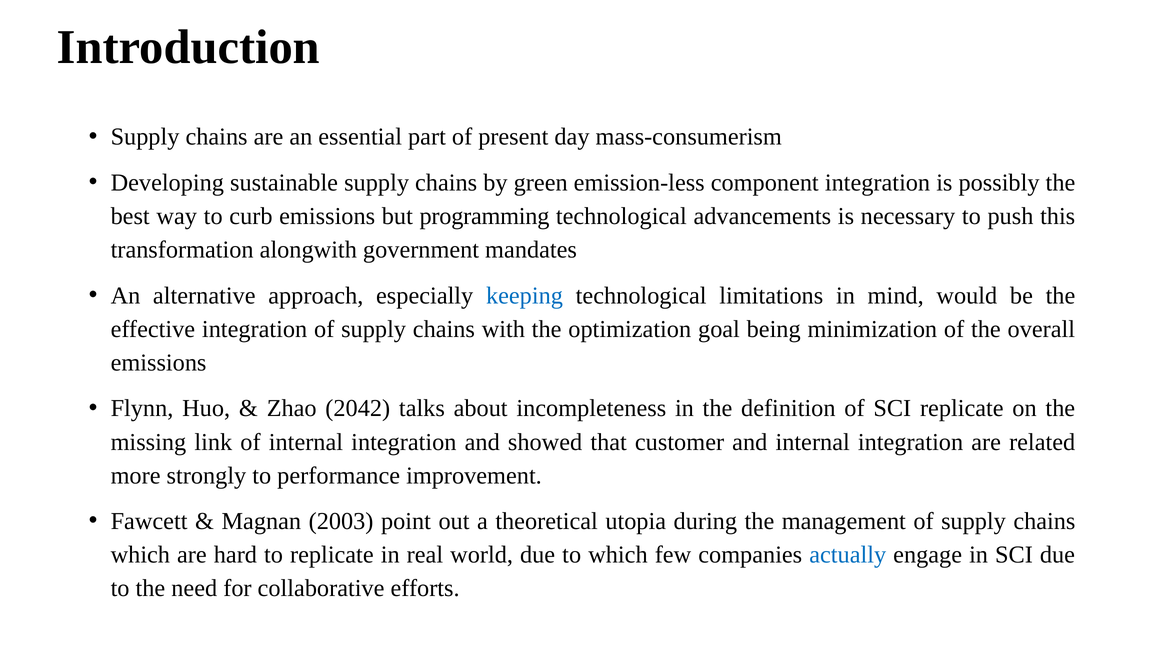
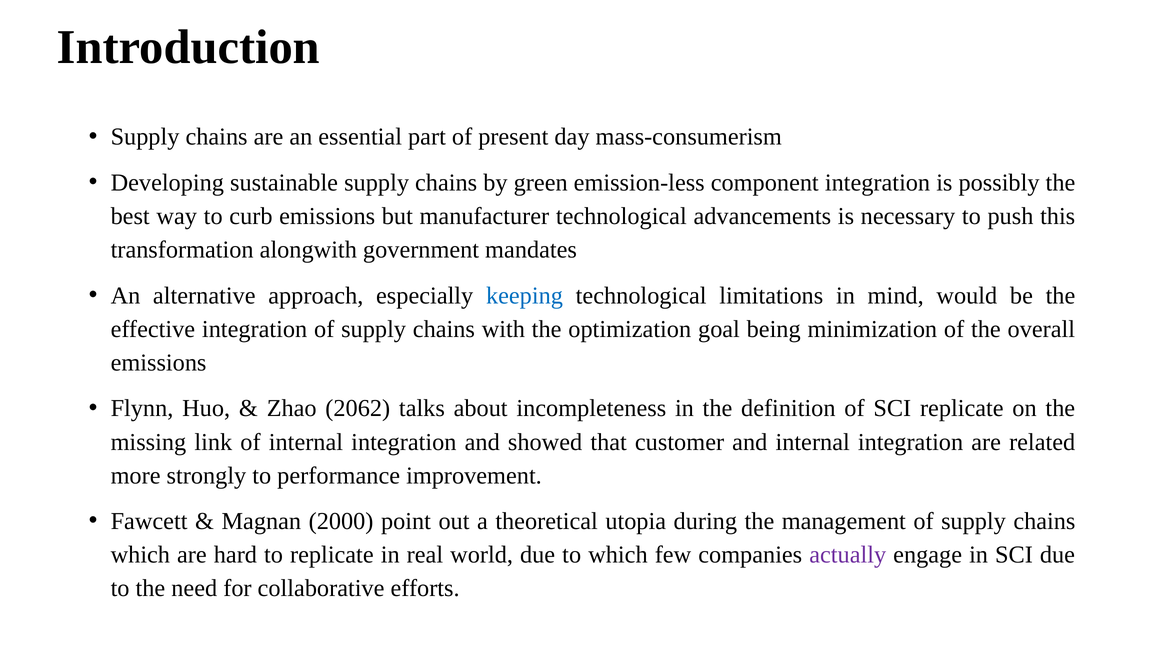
programming: programming -> manufacturer
2042: 2042 -> 2062
2003: 2003 -> 2000
actually colour: blue -> purple
